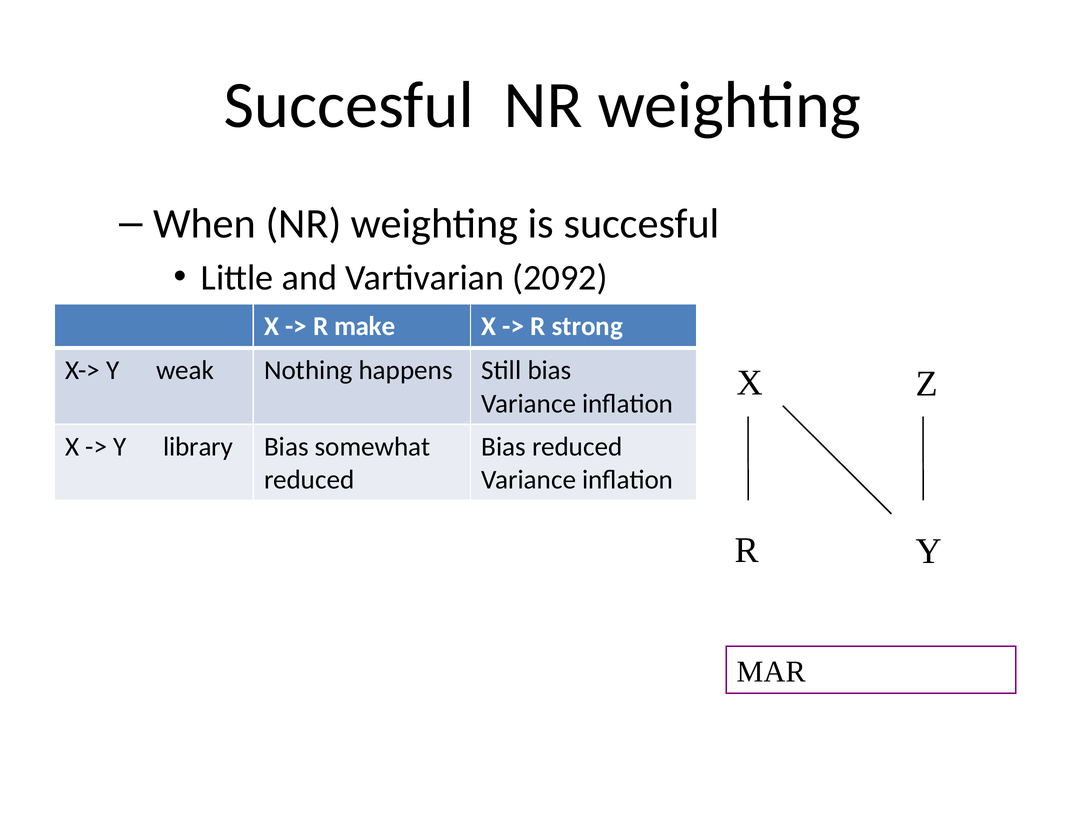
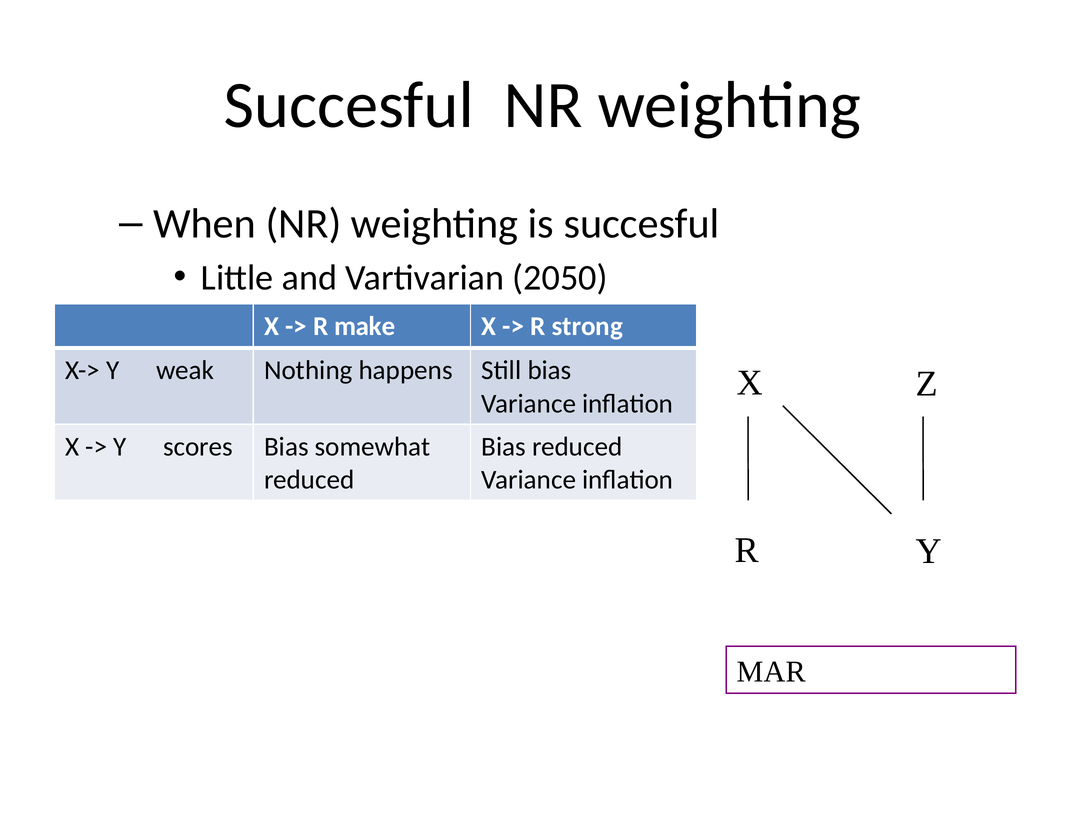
2092: 2092 -> 2050
library: library -> scores
